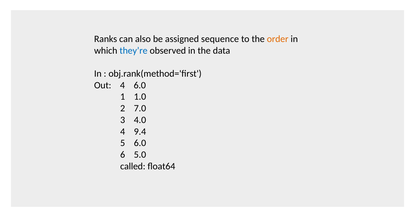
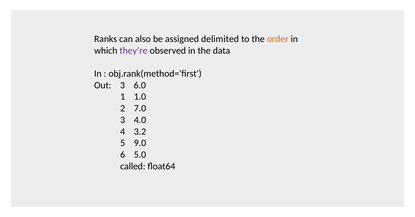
sequence: sequence -> delimited
they’re colour: blue -> purple
Out 4: 4 -> 3
9.4: 9.4 -> 3.2
5 6.0: 6.0 -> 9.0
